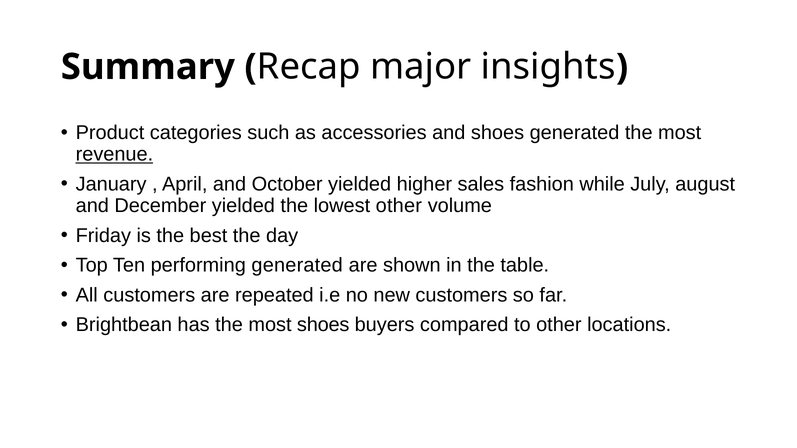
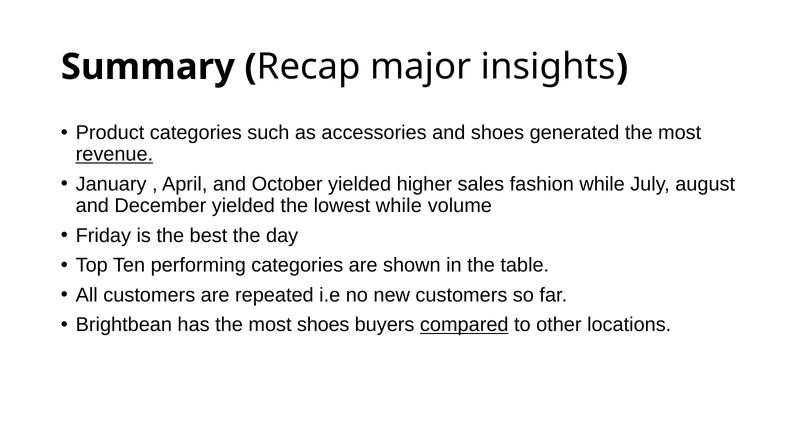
lowest other: other -> while
performing generated: generated -> categories
compared underline: none -> present
